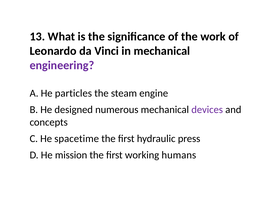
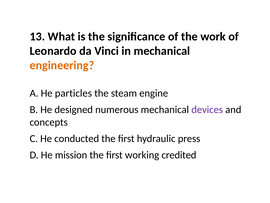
engineering colour: purple -> orange
spacetime: spacetime -> conducted
humans: humans -> credited
